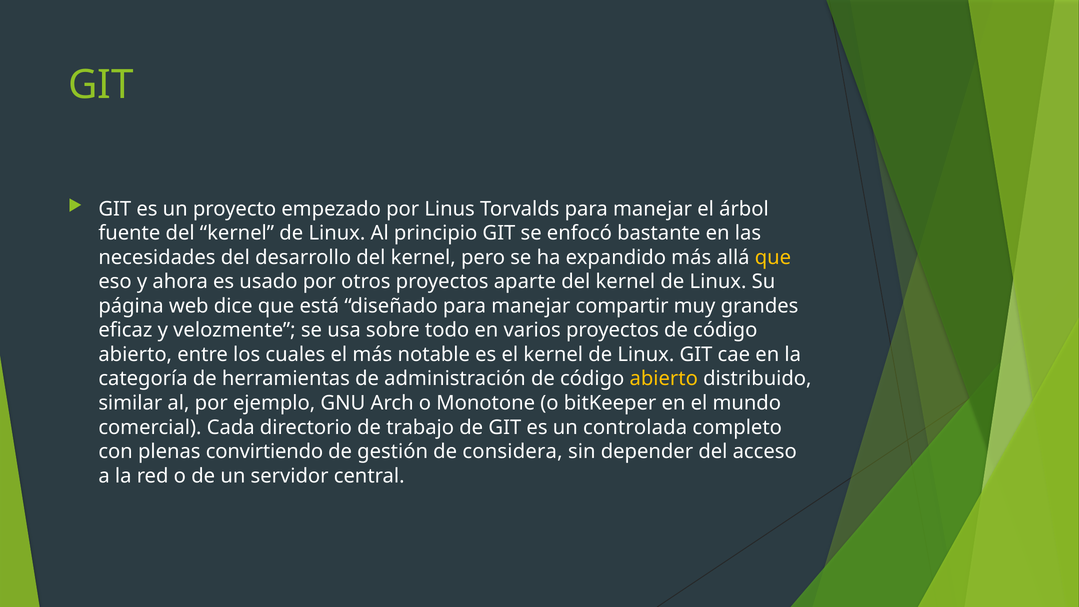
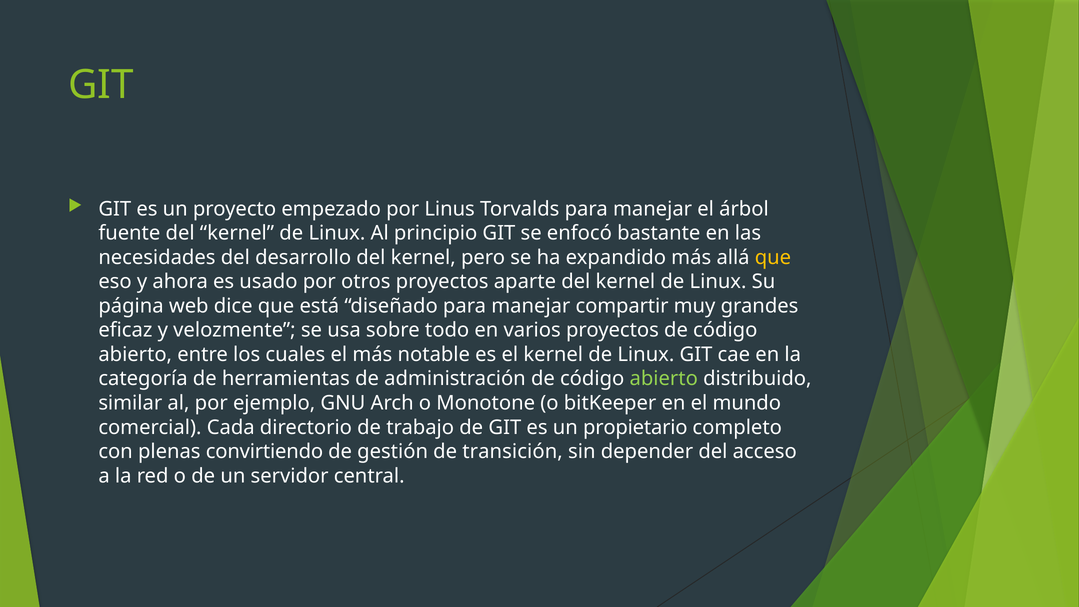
abierto at (664, 379) colour: yellow -> light green
controlada: controlada -> propietario
considera: considera -> transición
